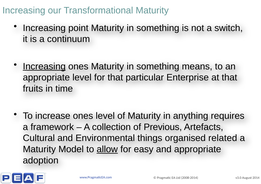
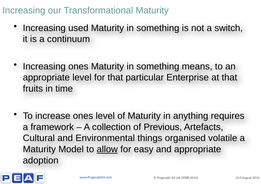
point: point -> used
Increasing at (44, 67) underline: present -> none
related: related -> volatile
